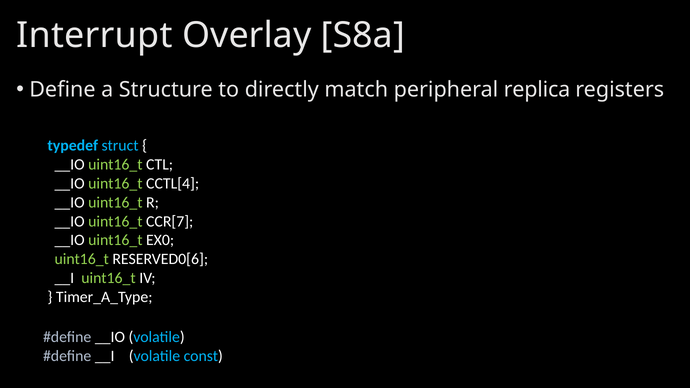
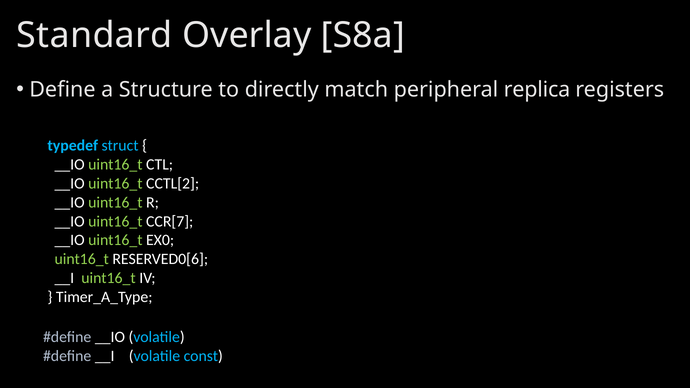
Interrupt: Interrupt -> Standard
CCTL[4: CCTL[4 -> CCTL[2
